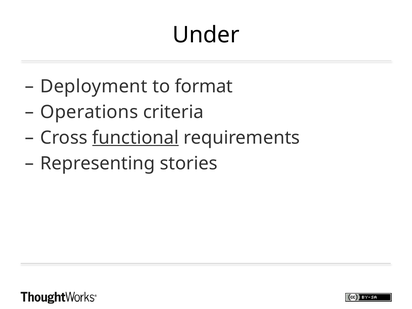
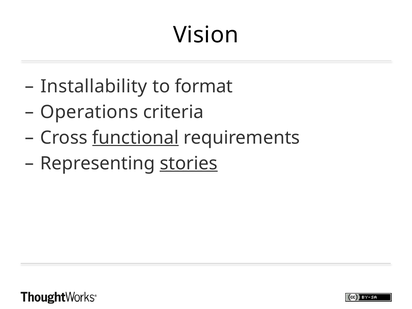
Under: Under -> Vision
Deployment: Deployment -> Installability
stories underline: none -> present
